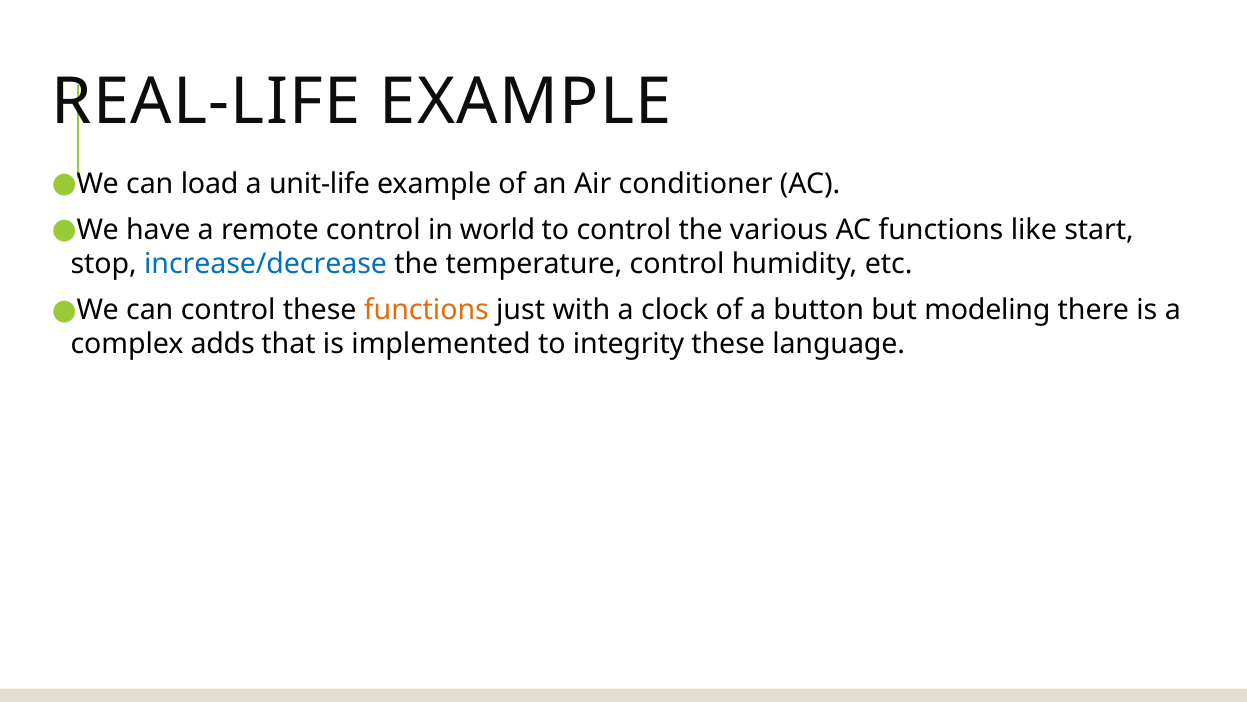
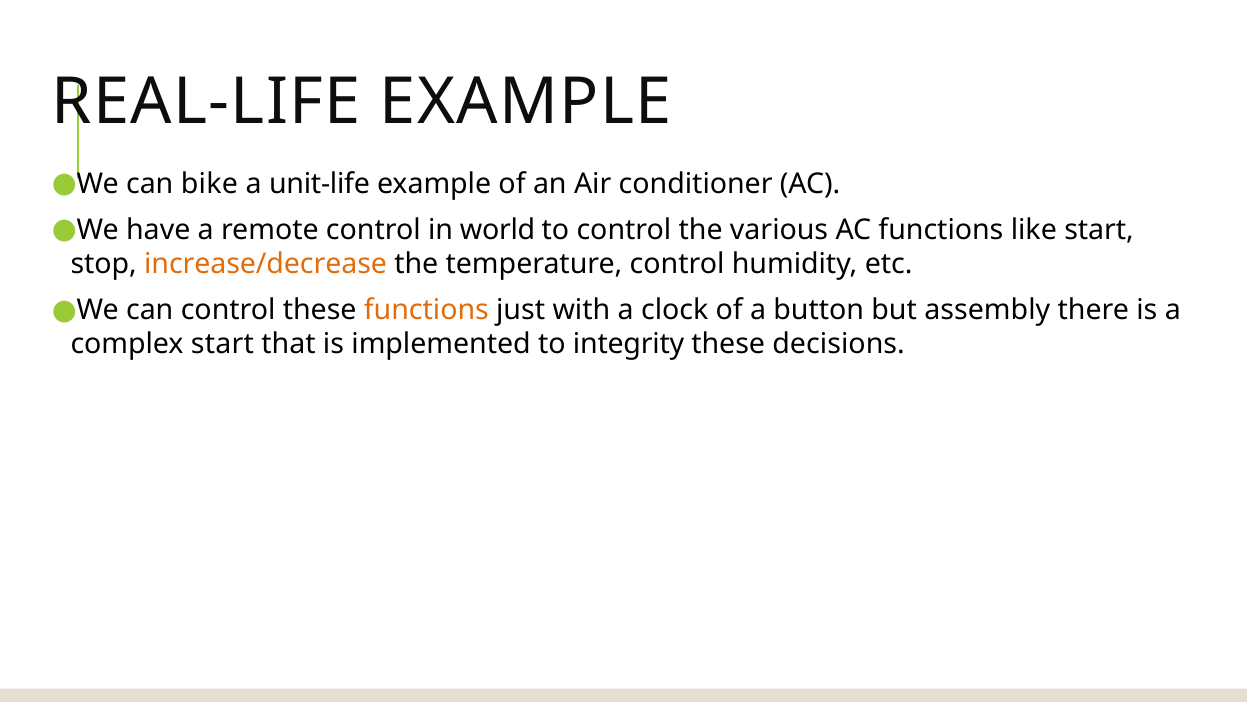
load: load -> bike
increase/decrease colour: blue -> orange
modeling: modeling -> assembly
complex adds: adds -> start
language: language -> decisions
